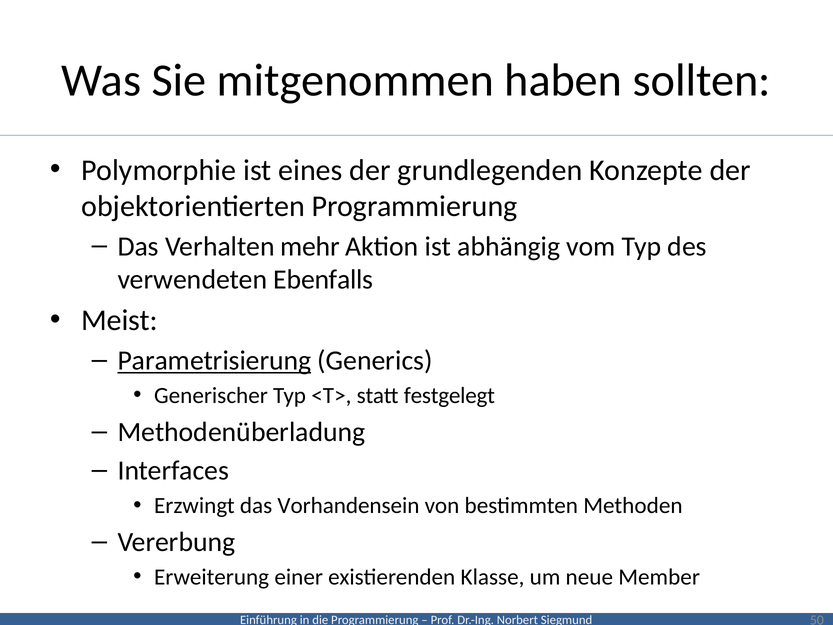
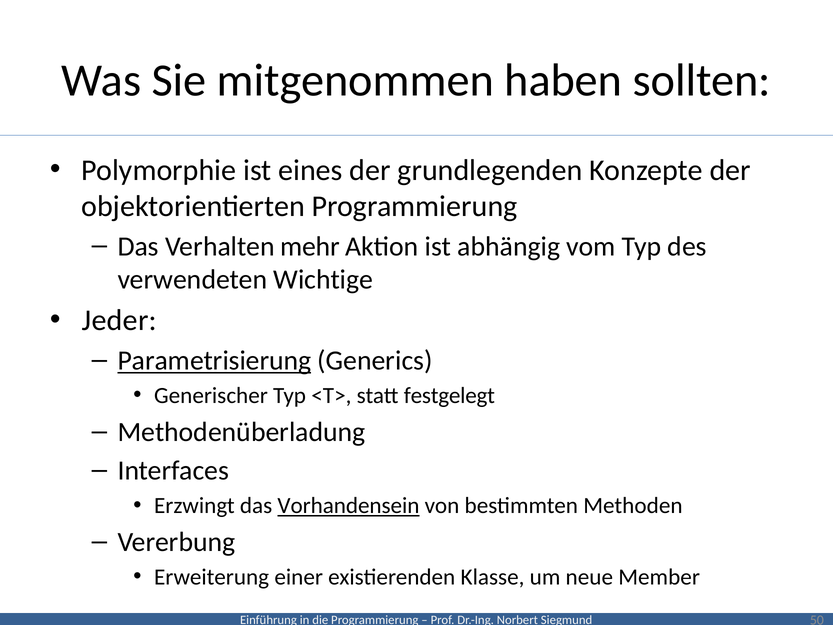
Ebenfalls: Ebenfalls -> Wichtige
Meist: Meist -> Jeder
Vorhandensein underline: none -> present
